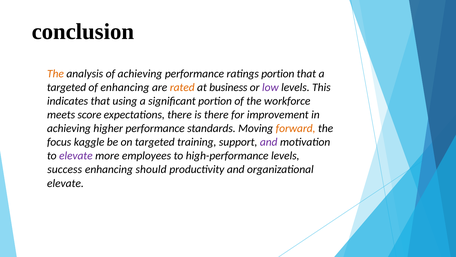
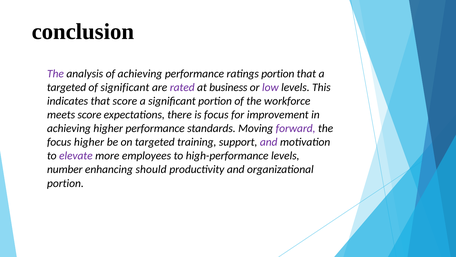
The at (55, 73) colour: orange -> purple
of enhancing: enhancing -> significant
rated colour: orange -> purple
that using: using -> score
is there: there -> focus
forward colour: orange -> purple
focus kaggle: kaggle -> higher
success: success -> number
elevate at (65, 183): elevate -> portion
